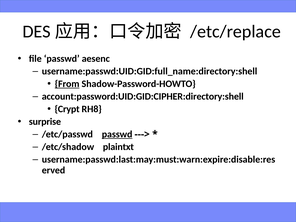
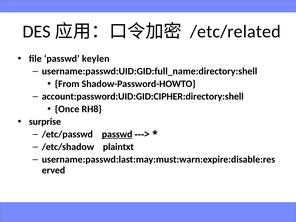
/etc/replace: /etc/replace -> /etc/related
aesenc: aesenc -> keylen
From underline: present -> none
Crypt: Crypt -> Once
